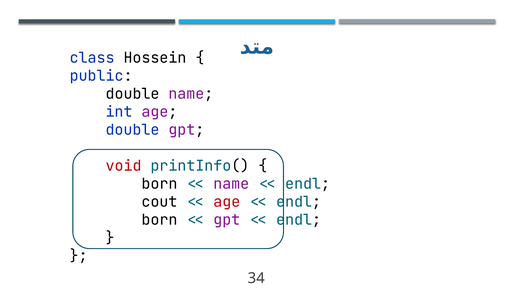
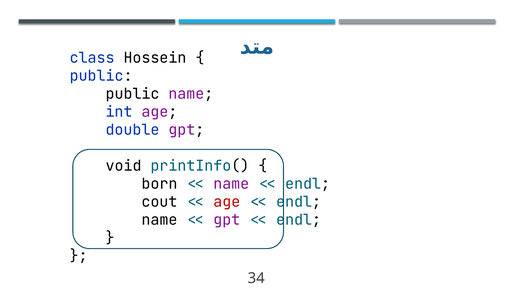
double at (133, 94): double -> public
void colour: red -> black
born at (159, 220): born -> name
